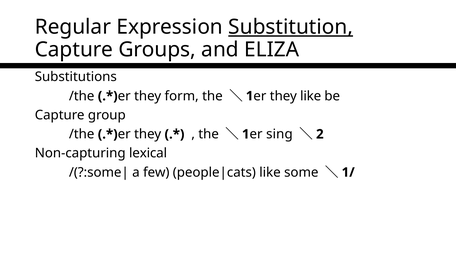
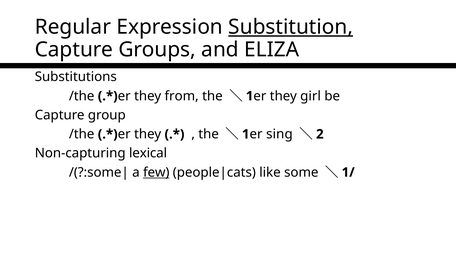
form: form -> from
they like: like -> girl
few underline: none -> present
